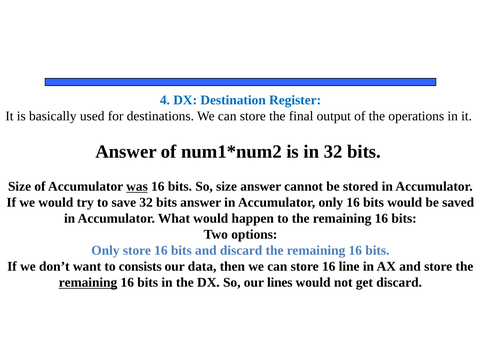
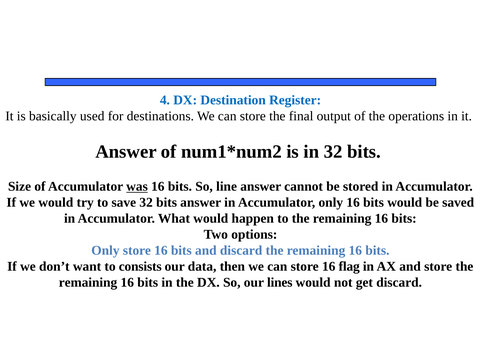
So size: size -> line
line: line -> flag
remaining at (88, 283) underline: present -> none
